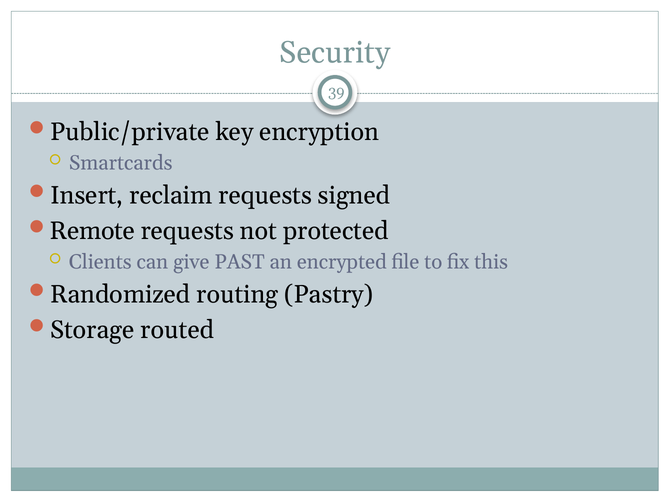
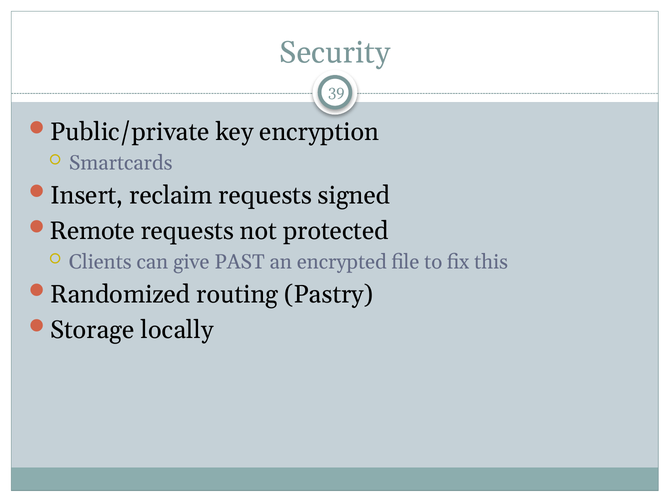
routed: routed -> locally
